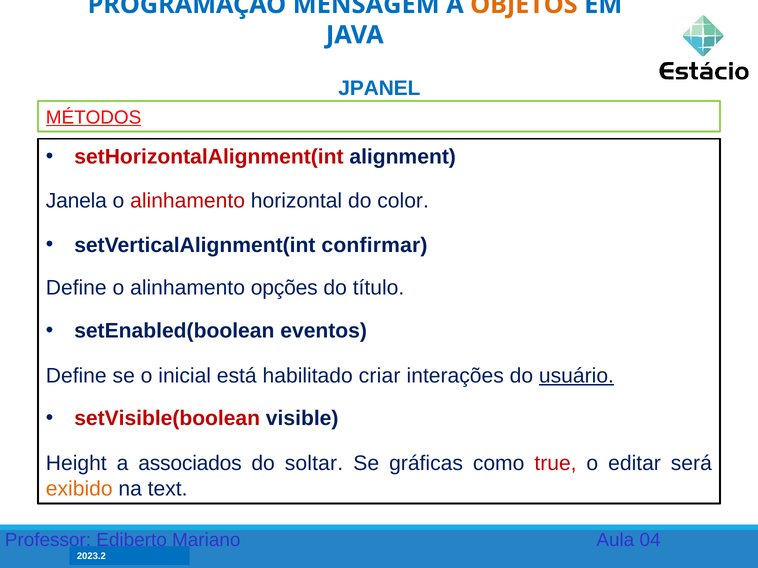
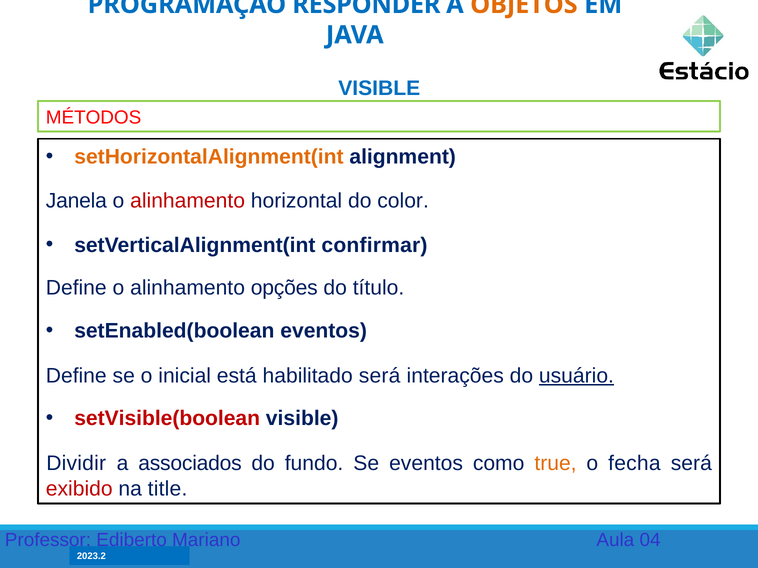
MENSAGEM: MENSAGEM -> RESPONDER
JPANEL at (379, 88): JPANEL -> VISIBLE
MÉTODOS underline: present -> none
setHorizontalAlignment(int colour: red -> orange
habilitado criar: criar -> será
Height: Height -> Dividir
soltar: soltar -> fundo
Se gráficas: gráficas -> eventos
true colour: red -> orange
editar: editar -> fecha
exibido colour: orange -> red
text: text -> title
